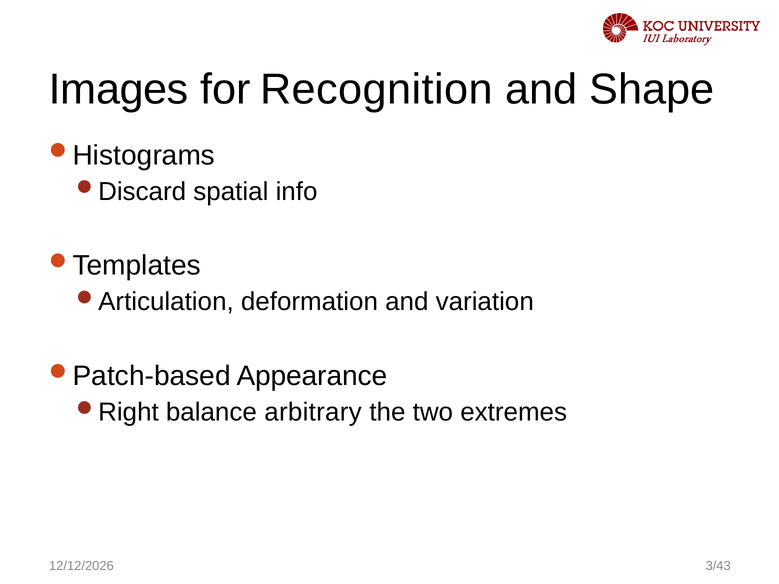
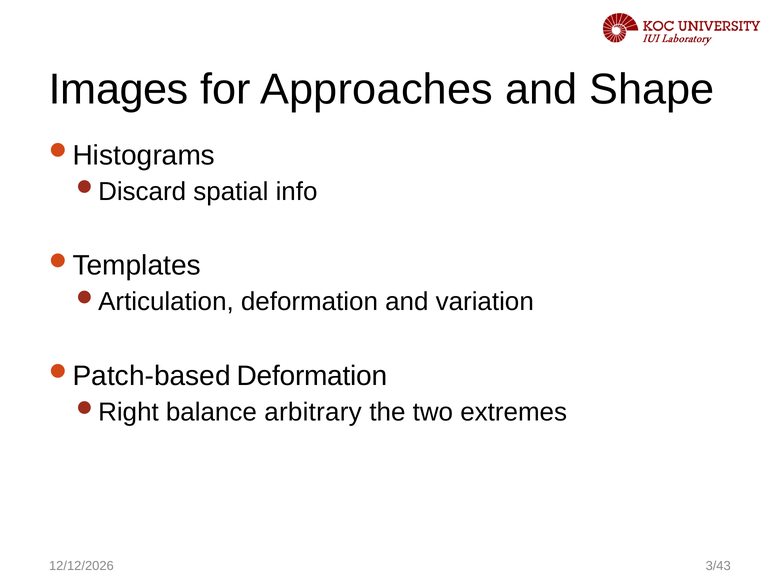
Recognition: Recognition -> Approaches
Appearance at (312, 376): Appearance -> Deformation
